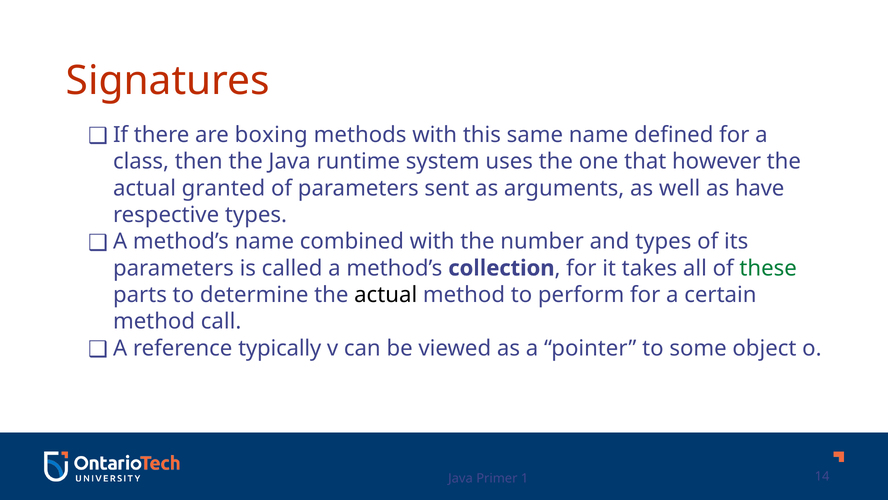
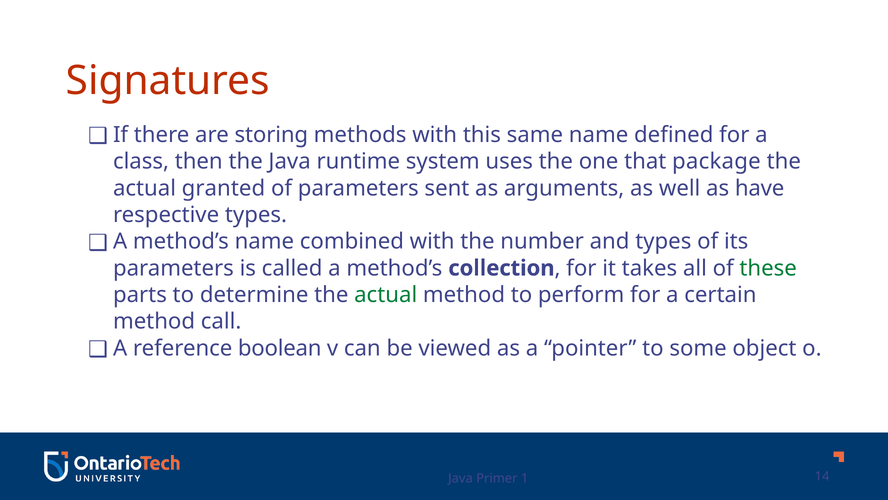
boxing: boxing -> storing
however: however -> package
actual at (386, 295) colour: black -> green
typically: typically -> boolean
